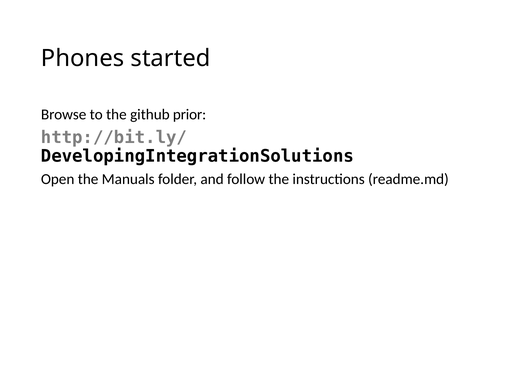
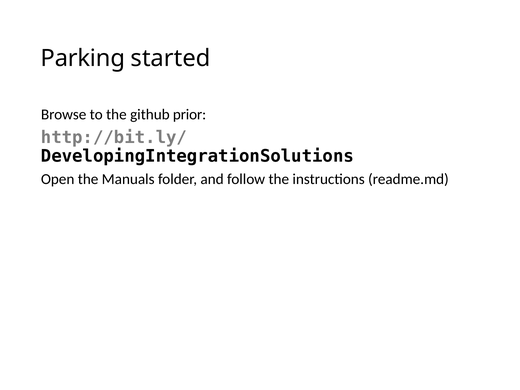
Phones: Phones -> Parking
